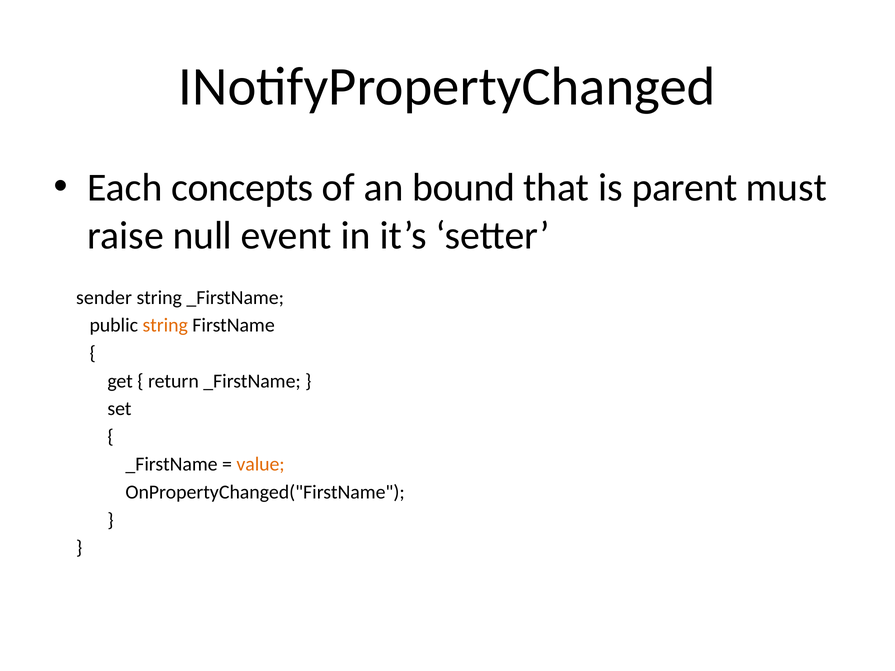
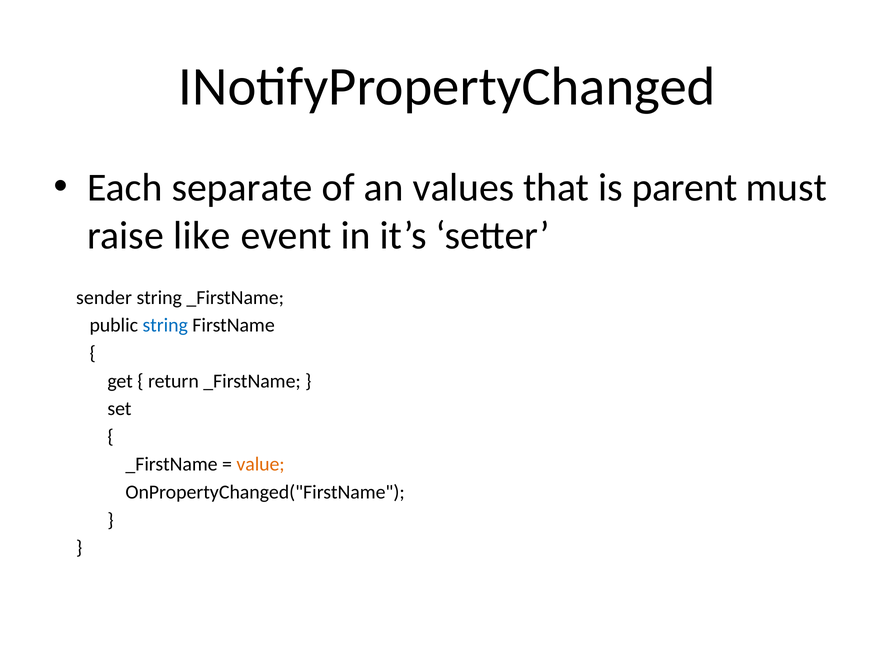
concepts: concepts -> separate
bound: bound -> values
null: null -> like
string at (165, 326) colour: orange -> blue
